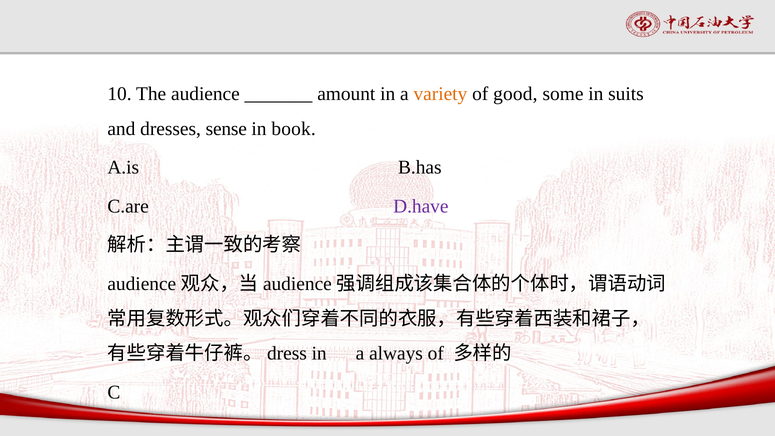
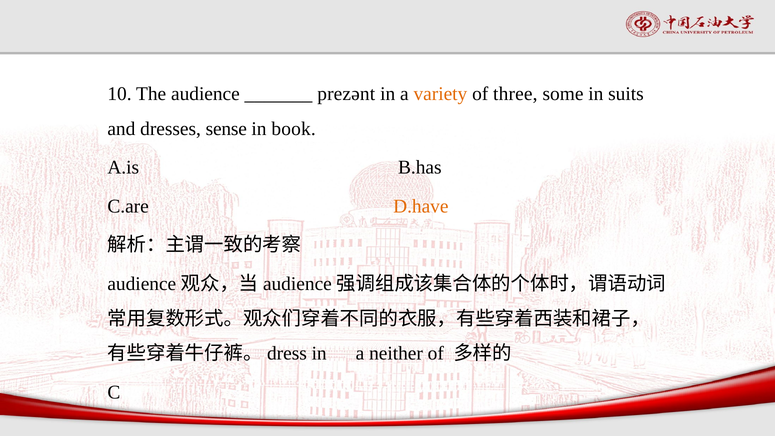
amount: amount -> prezənt
good: good -> three
D.have colour: purple -> orange
always: always -> neither
